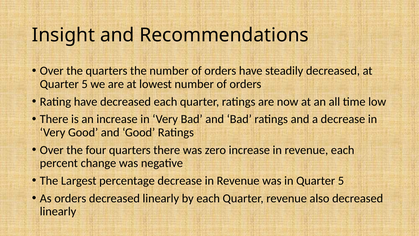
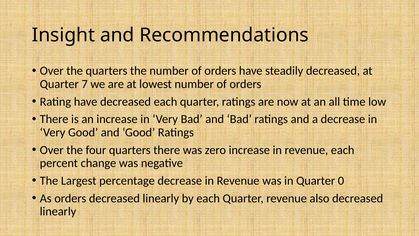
5 at (85, 84): 5 -> 7
in Quarter 5: 5 -> 0
